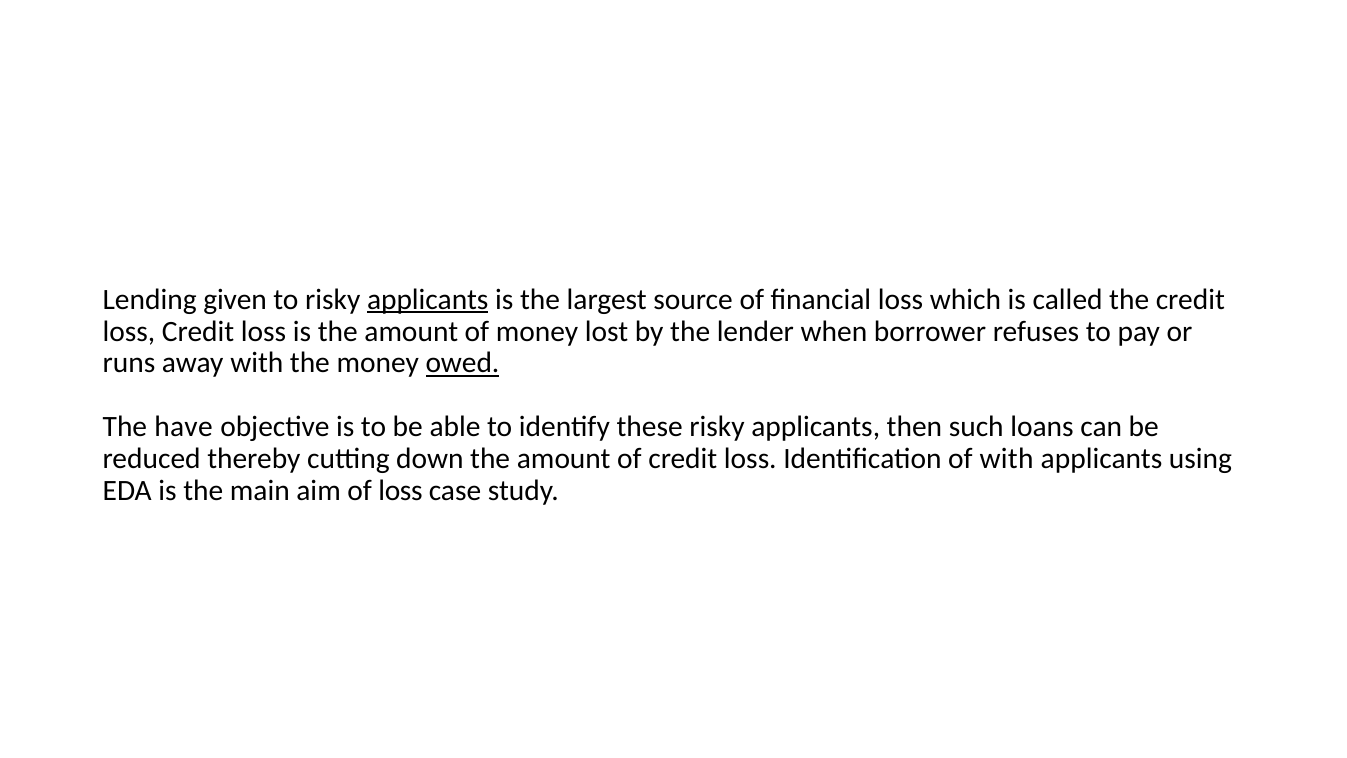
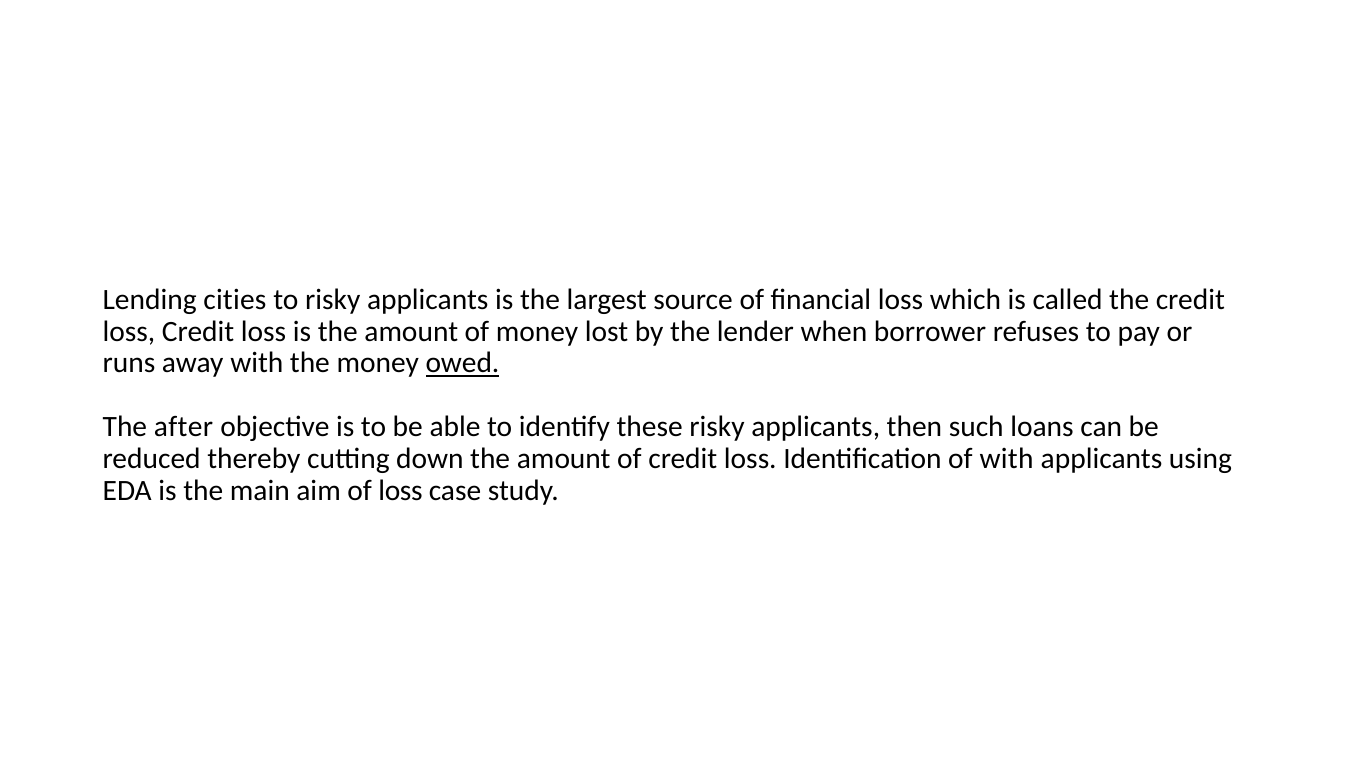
given: given -> cities
applicants at (428, 299) underline: present -> none
have: have -> after
